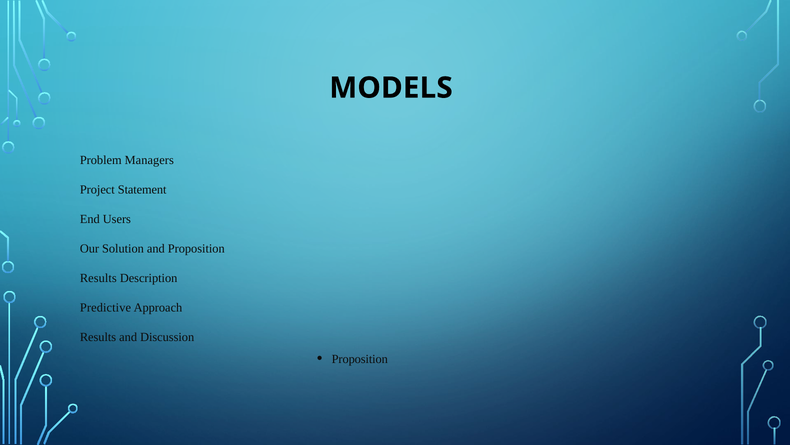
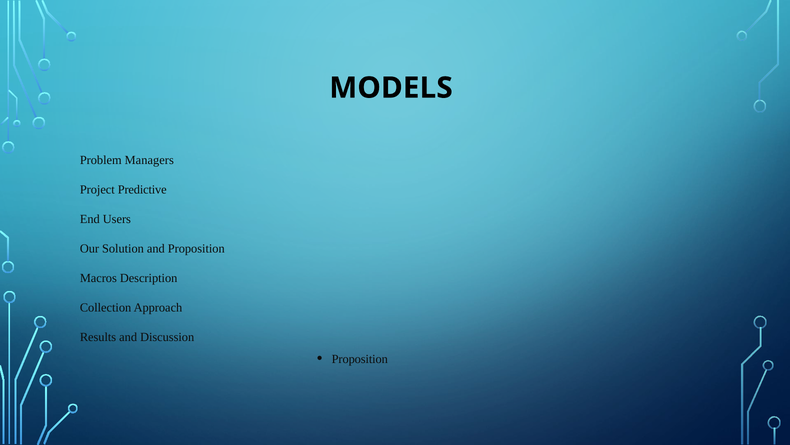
Statement: Statement -> Predictive
Results at (98, 278): Results -> Macros
Predictive: Predictive -> Collection
